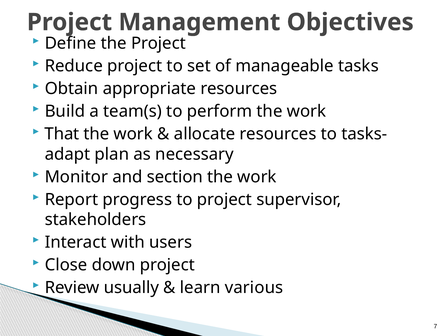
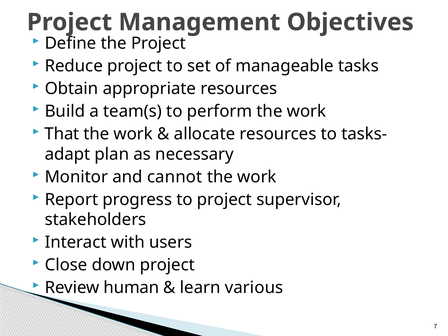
section: section -> cannot
usually: usually -> human
